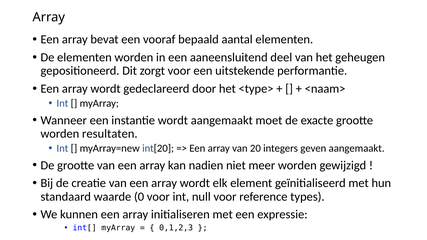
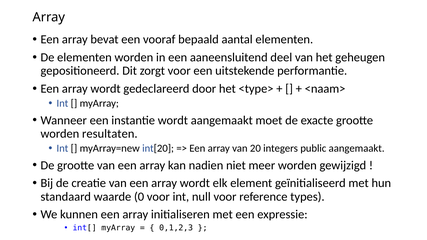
geven: geven -> public
